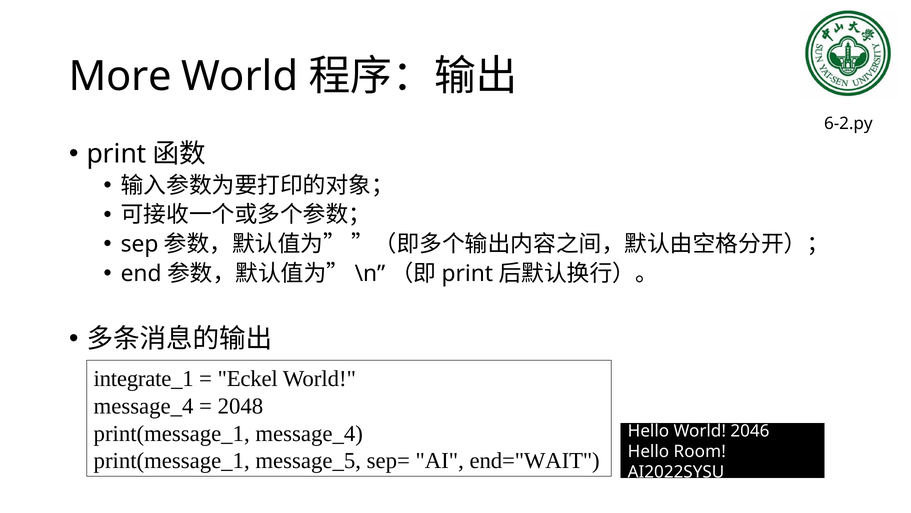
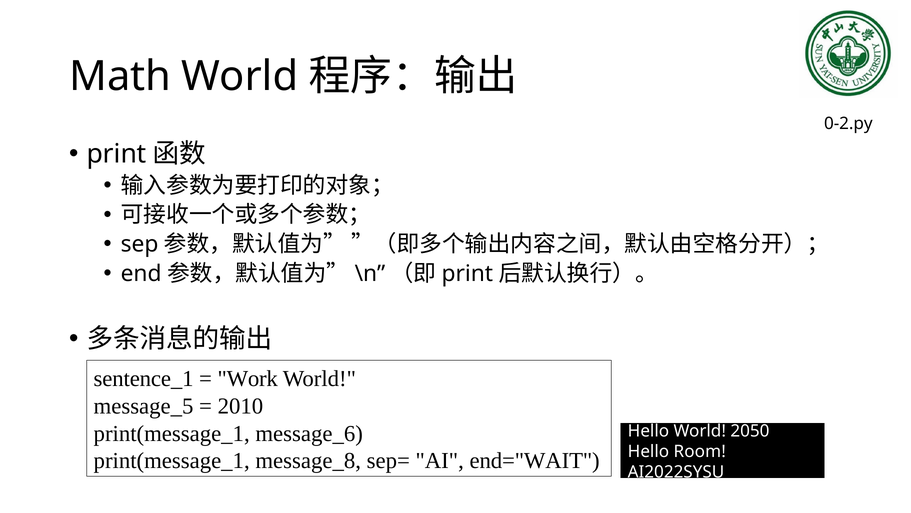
More: More -> Math
6-2.py: 6-2.py -> 0-2.py
integrate_1: integrate_1 -> sentence_1
Eckel: Eckel -> Work
message_4 at (144, 406): message_4 -> message_5
2048: 2048 -> 2010
print(message_1 message_4: message_4 -> message_6
2046: 2046 -> 2050
message_5: message_5 -> message_8
